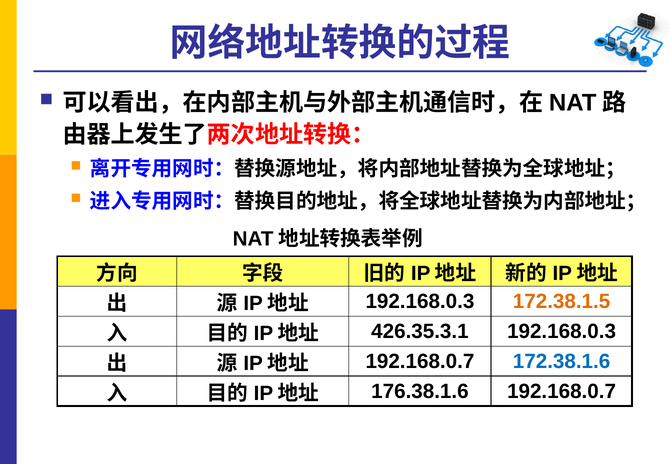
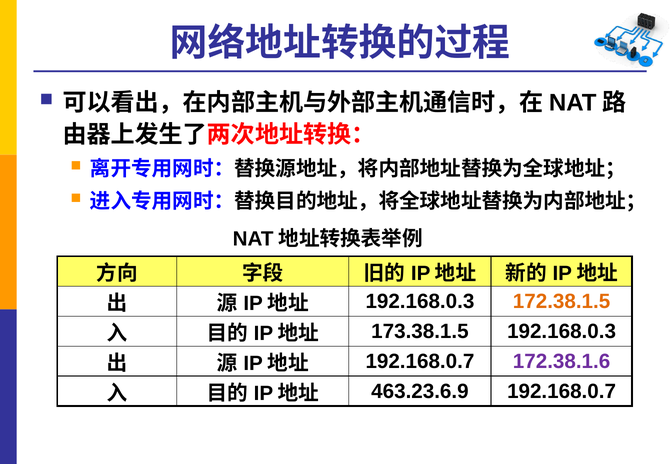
426.35.3.1: 426.35.3.1 -> 173.38.1.5
172.38.1.6 colour: blue -> purple
176.38.1.6: 176.38.1.6 -> 463.23.6.9
